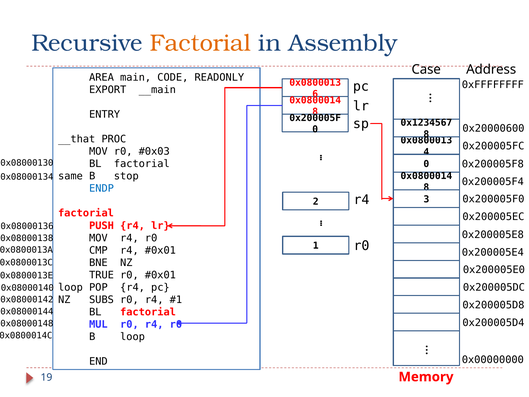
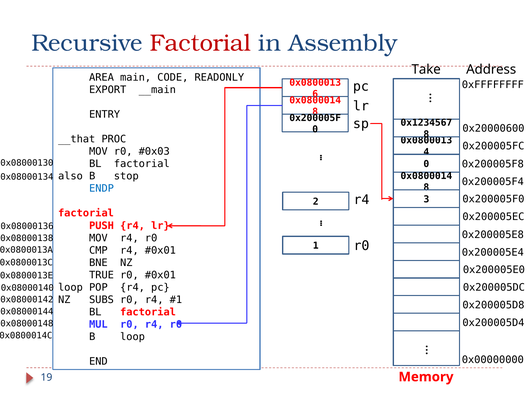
Factorial at (200, 43) colour: orange -> red
Case: Case -> Take
same: same -> also
